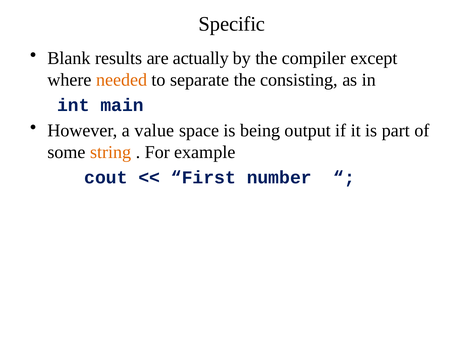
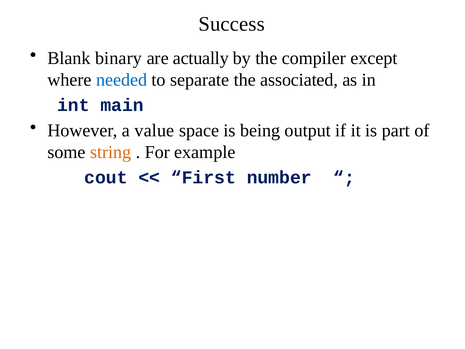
Specific: Specific -> Success
results: results -> binary
needed colour: orange -> blue
consisting: consisting -> associated
